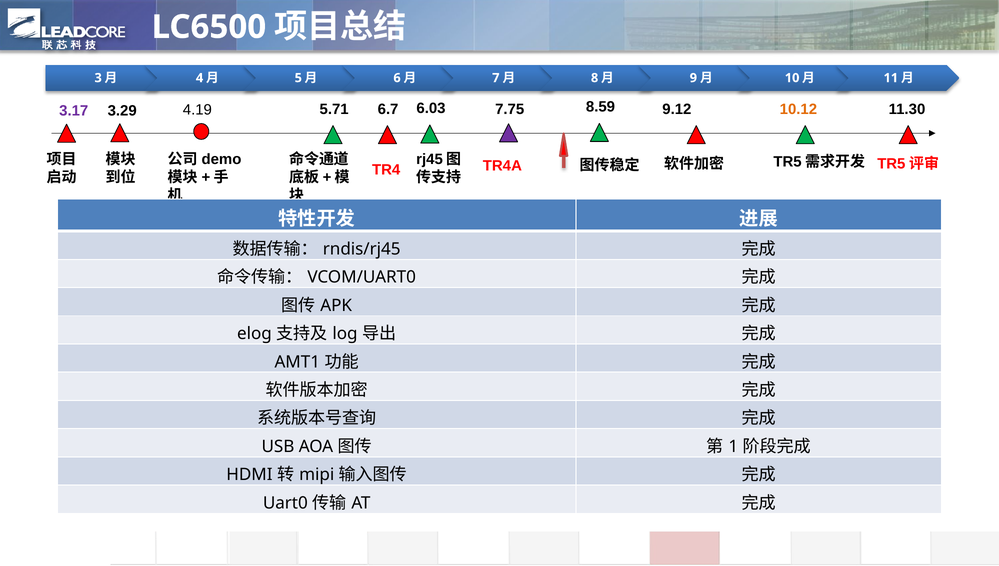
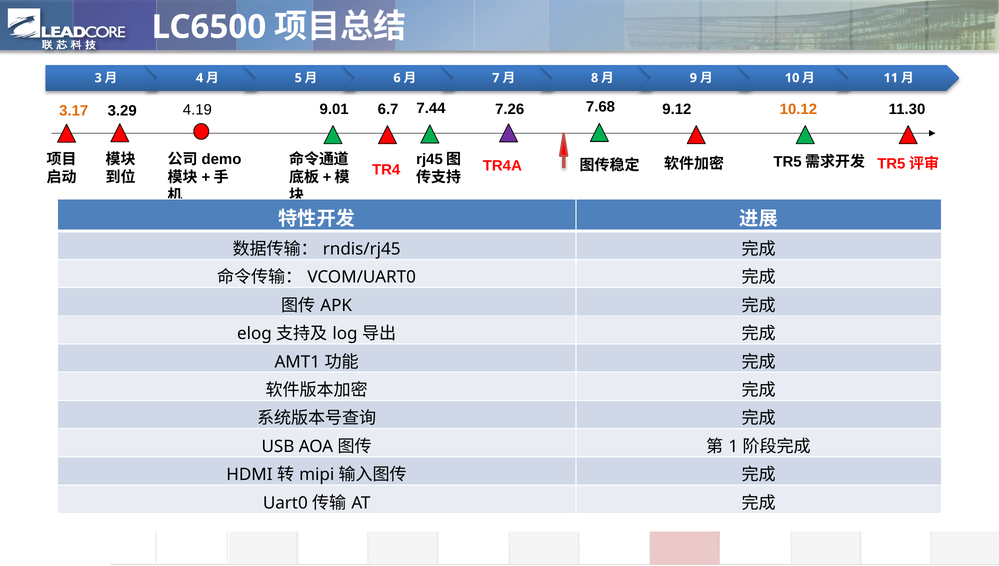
8.59: 8.59 -> 7.68
6.03: 6.03 -> 7.44
5.71: 5.71 -> 9.01
7.75: 7.75 -> 7.26
3.17 colour: purple -> orange
